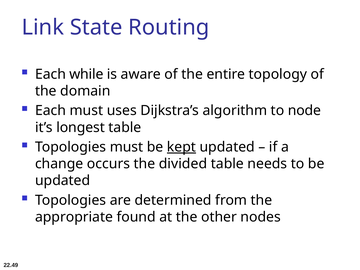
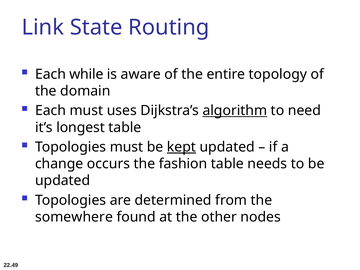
algorithm underline: none -> present
node: node -> need
divided: divided -> fashion
appropriate: appropriate -> somewhere
